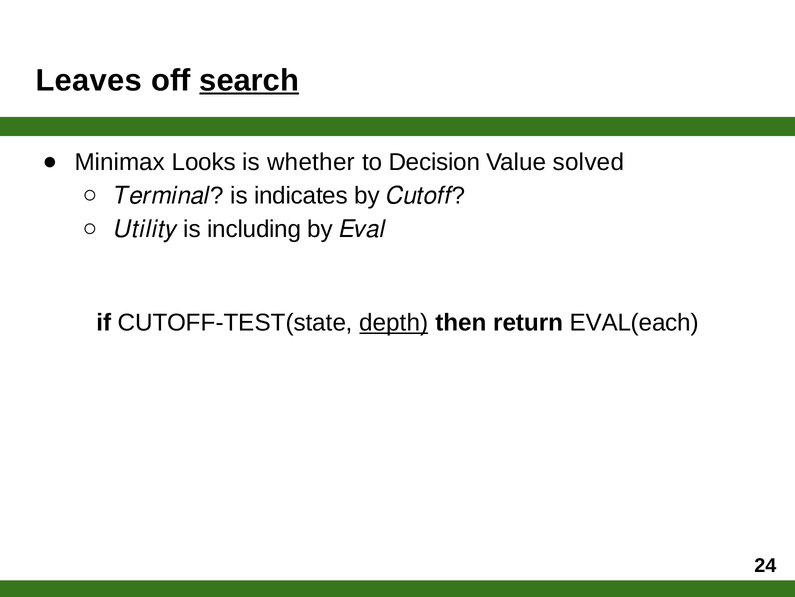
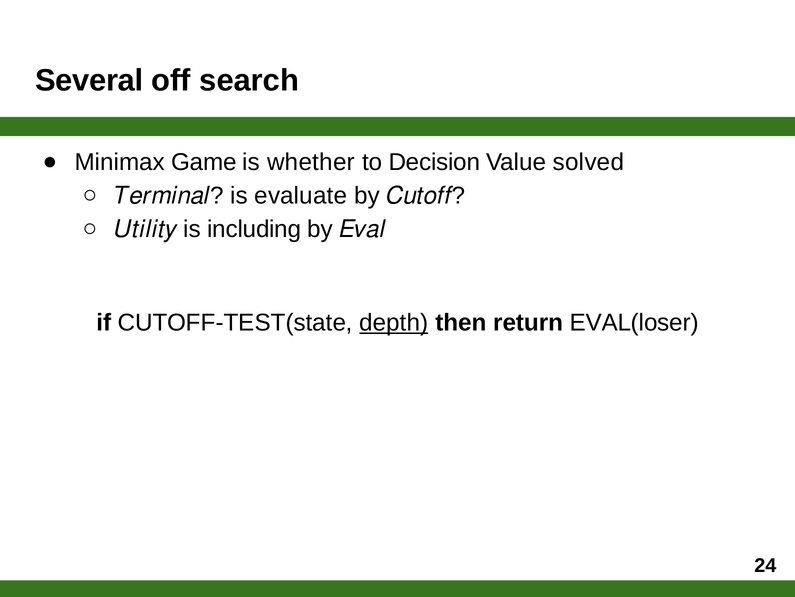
Leaves: Leaves -> Several
search underline: present -> none
Looks: Looks -> Game
indicates: indicates -> evaluate
EVAL(each: EVAL(each -> EVAL(loser
